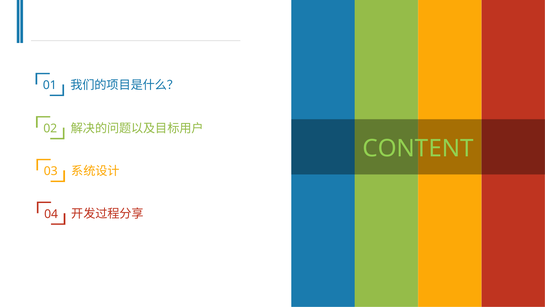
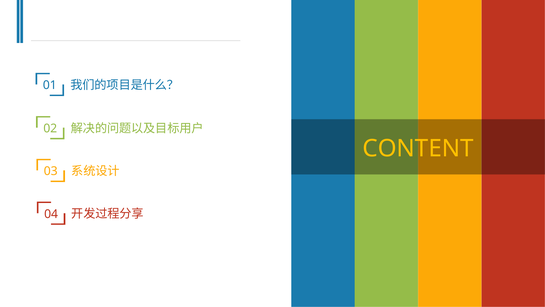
CONTENT colour: light green -> yellow
